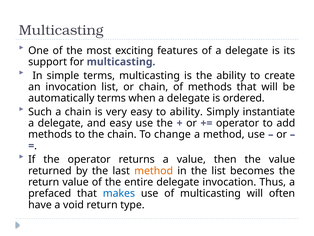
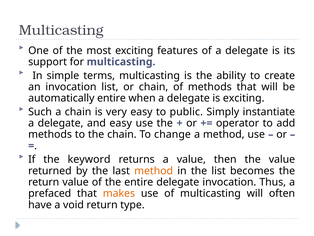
automatically terms: terms -> entire
is ordered: ordered -> exciting
to ability: ability -> public
the operator: operator -> keyword
makes colour: blue -> orange
